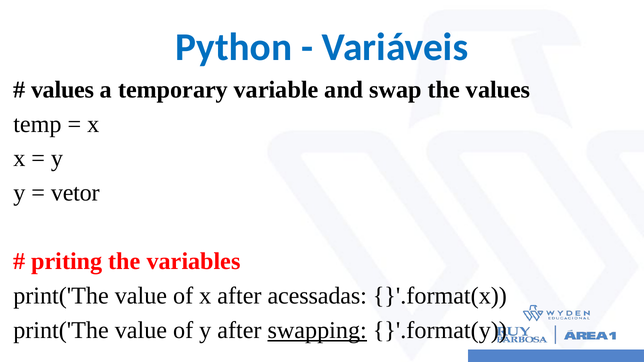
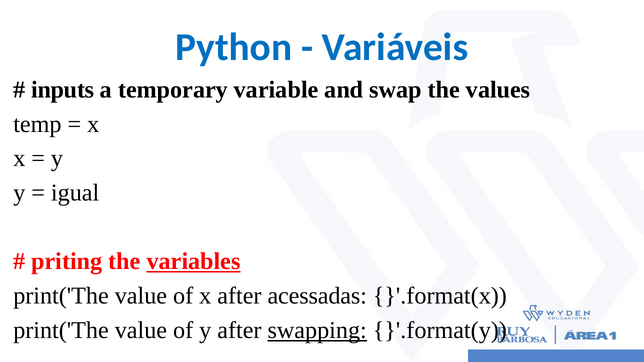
values at (63, 90): values -> inputs
vetor: vetor -> igual
variables underline: none -> present
